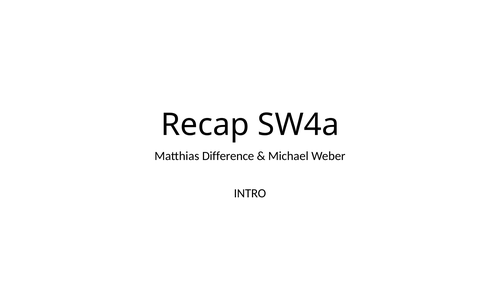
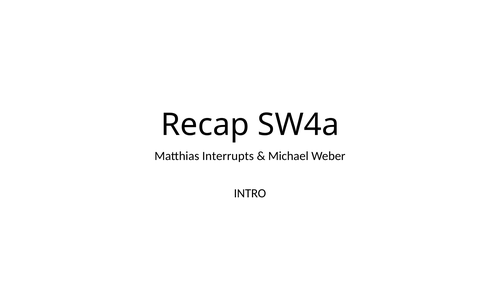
Difference: Difference -> Interrupts
